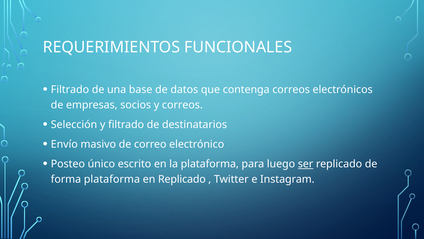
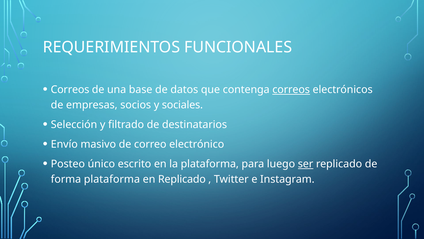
Filtrado at (70, 89): Filtrado -> Correos
correos at (291, 89) underline: none -> present
y correos: correos -> sociales
